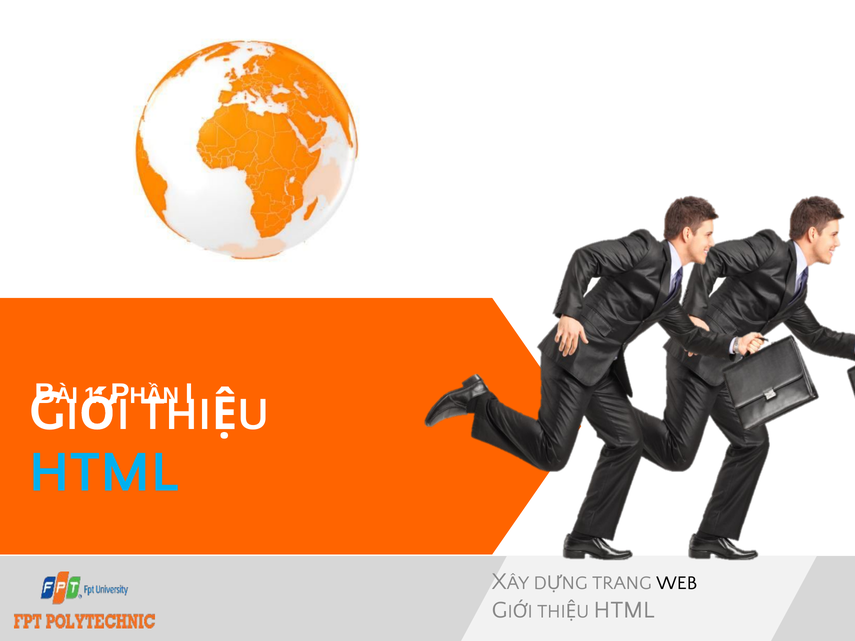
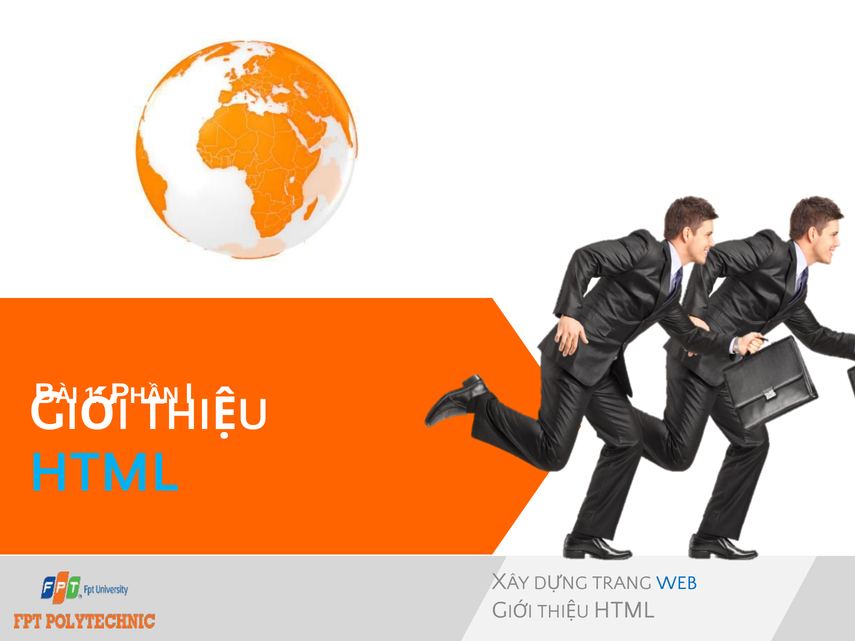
WEB colour: black -> blue
